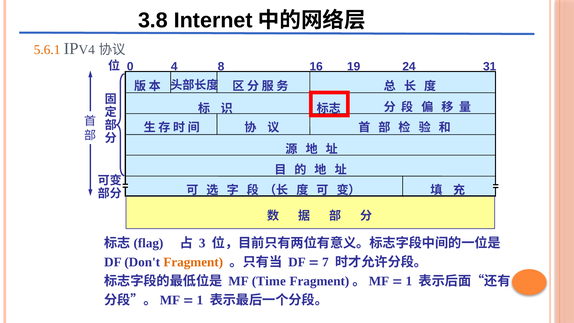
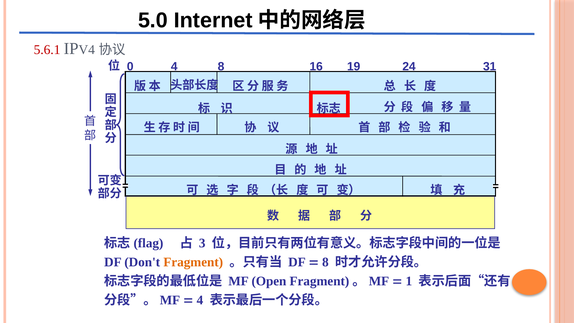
3.8: 3.8 -> 5.0
5.6.1 colour: orange -> red
7 at (325, 262): 7 -> 8
Time: Time -> Open
1 at (200, 300): 1 -> 4
